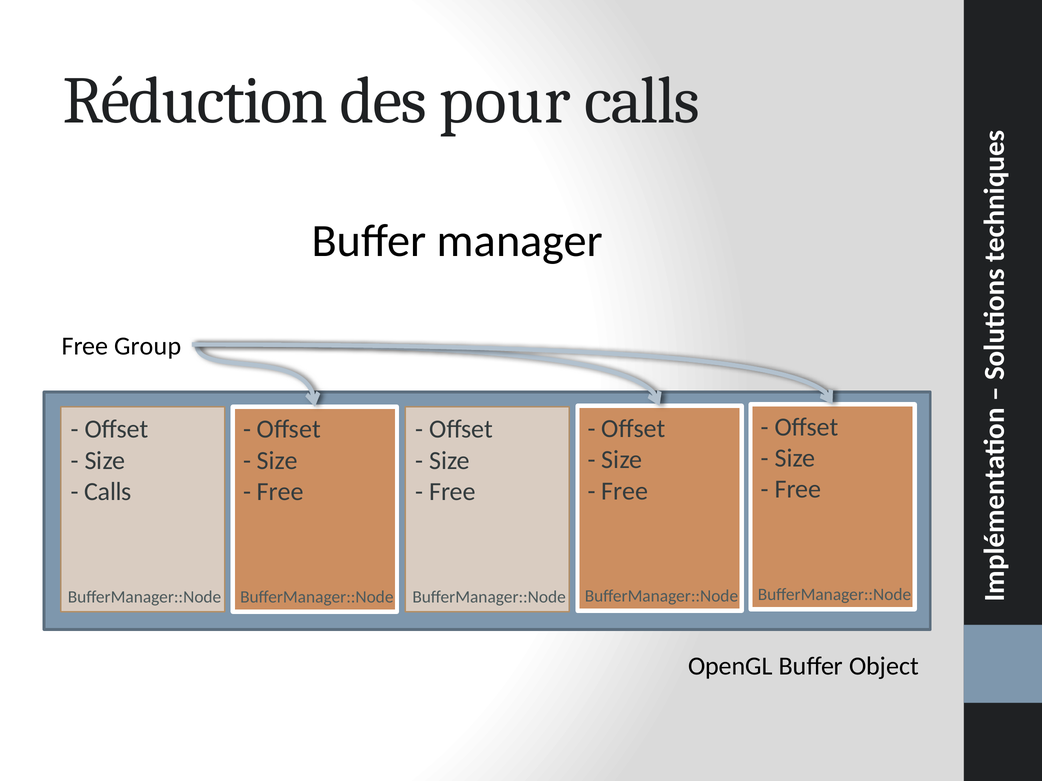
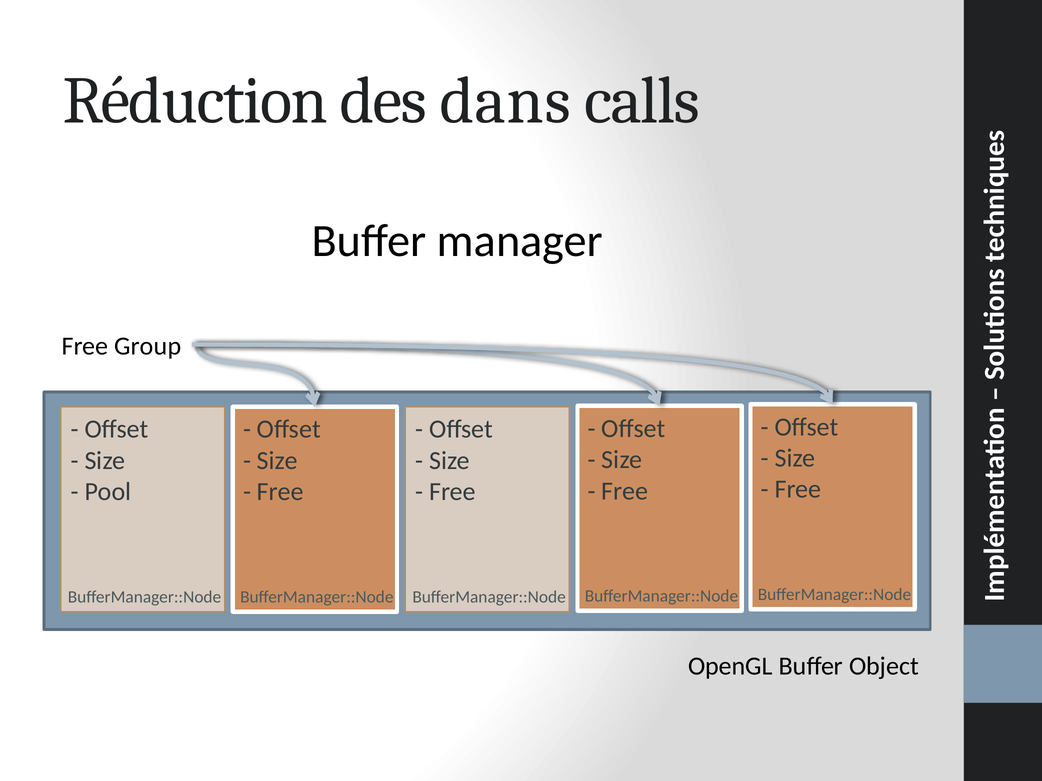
pour: pour -> dans
Calls at (108, 492): Calls -> Pool
